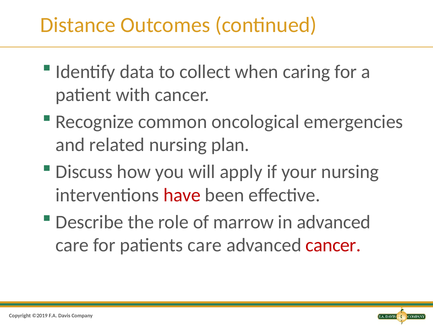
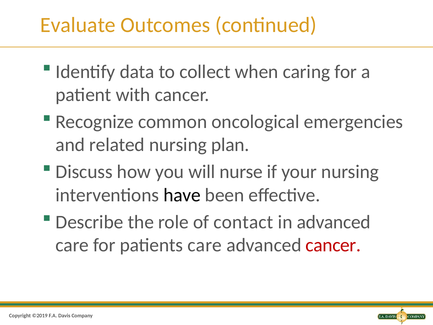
Distance: Distance -> Evaluate
apply: apply -> nurse
have colour: red -> black
marrow: marrow -> contact
